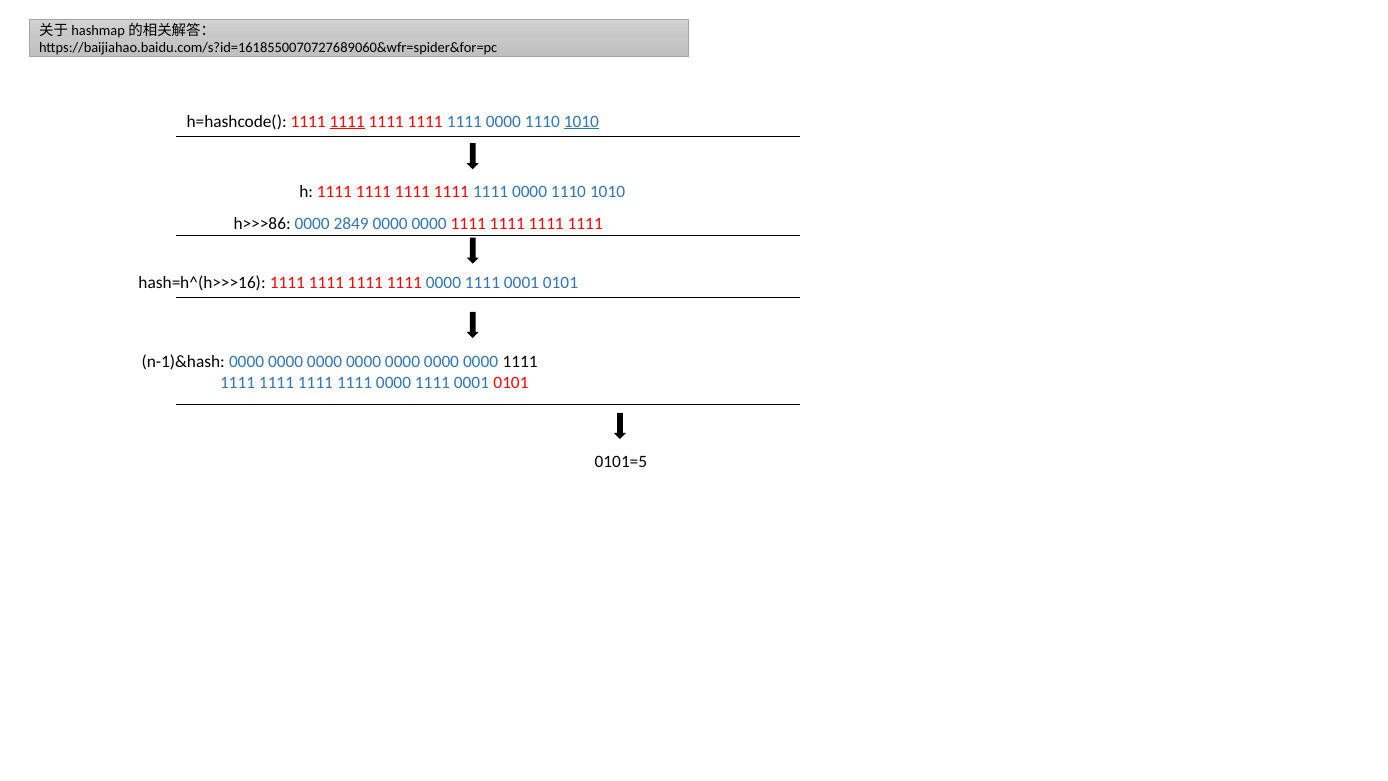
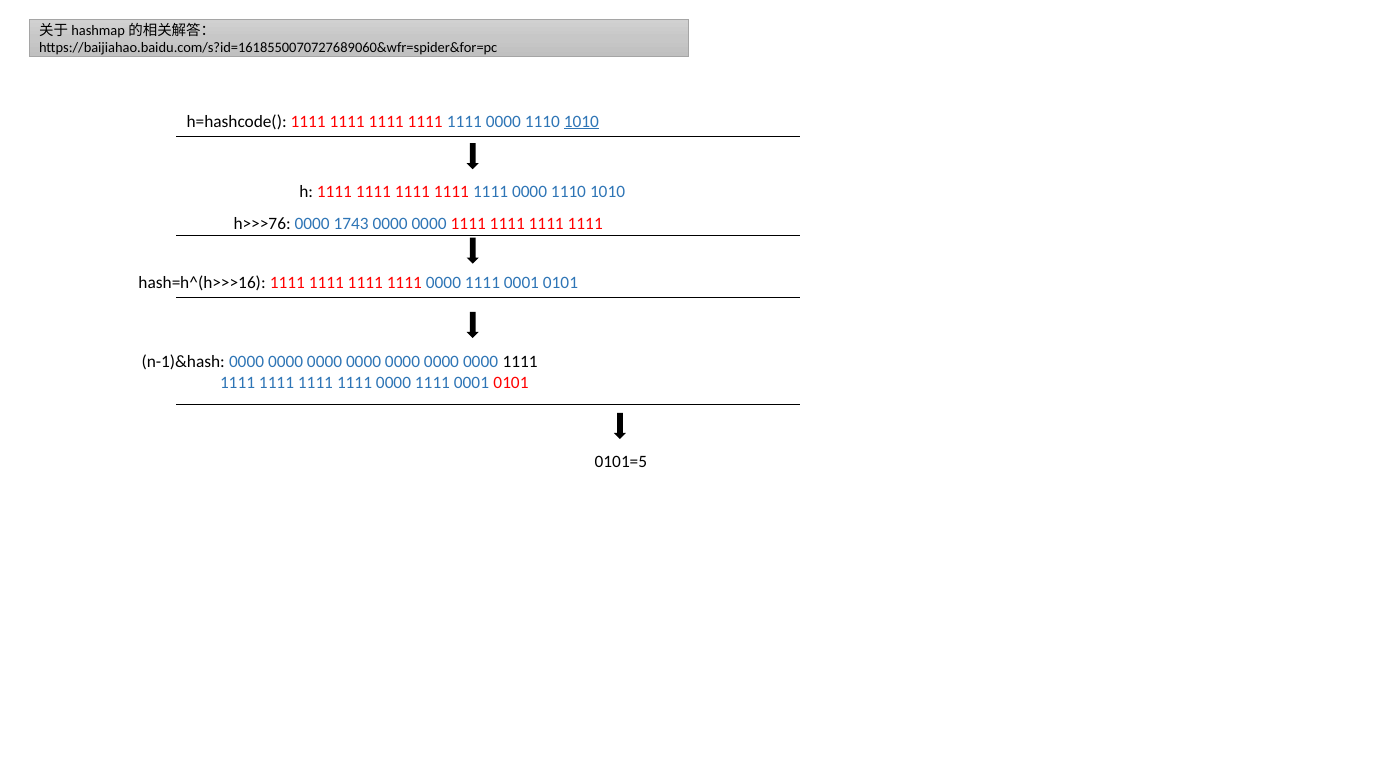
1111 at (347, 121) underline: present -> none
h>>>86: h>>>86 -> h>>>76
2849: 2849 -> 1743
